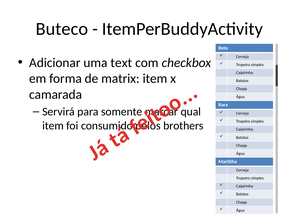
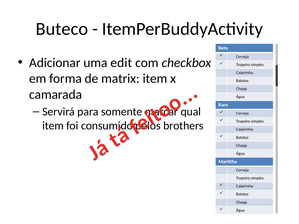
text: text -> edit
